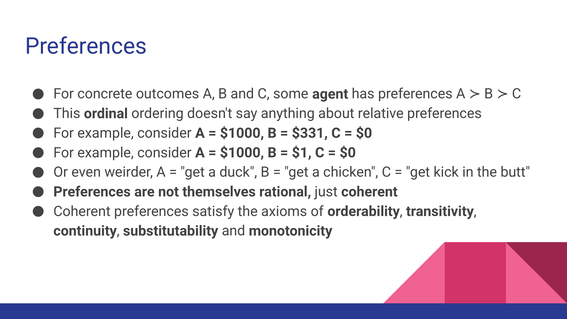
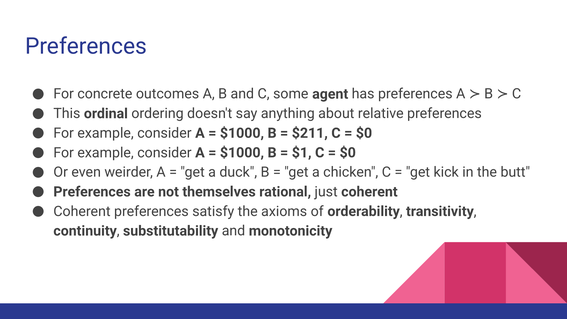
$331: $331 -> $211
